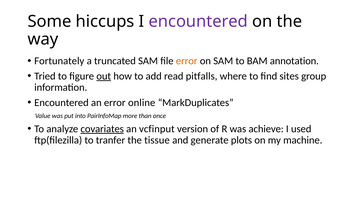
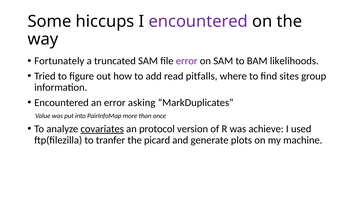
error at (187, 61) colour: orange -> purple
annotation: annotation -> likelihoods
out underline: present -> none
online: online -> asking
vcfinput: vcfinput -> protocol
tissue: tissue -> picard
